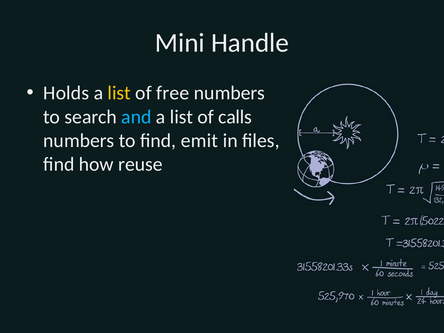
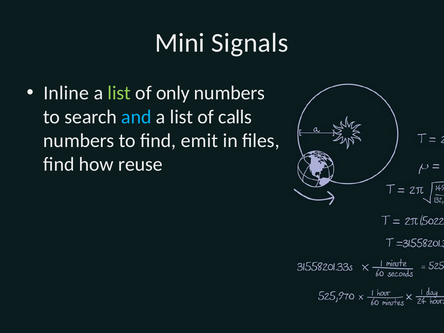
Handle: Handle -> Signals
Holds: Holds -> Inline
list at (119, 93) colour: yellow -> light green
free: free -> only
